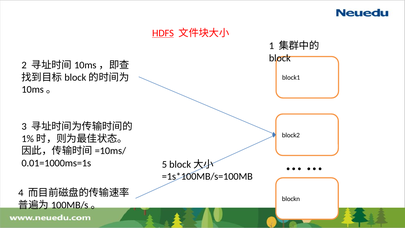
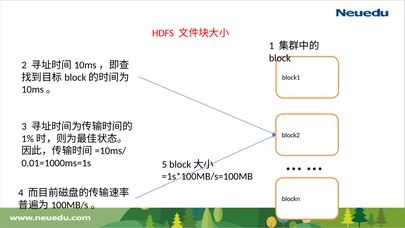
HDFS underline: present -> none
